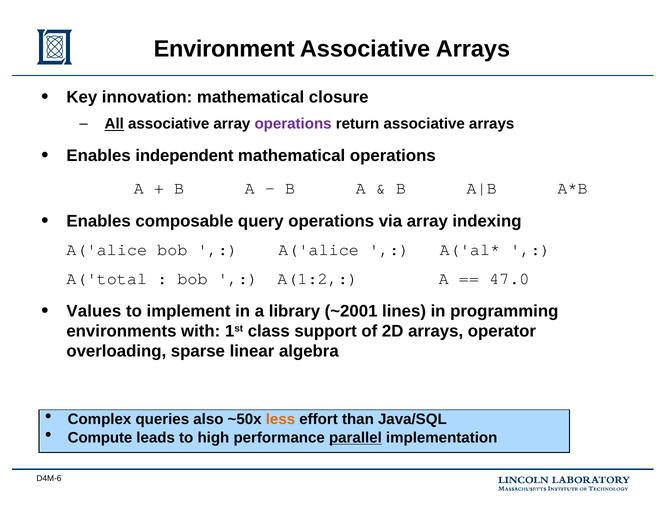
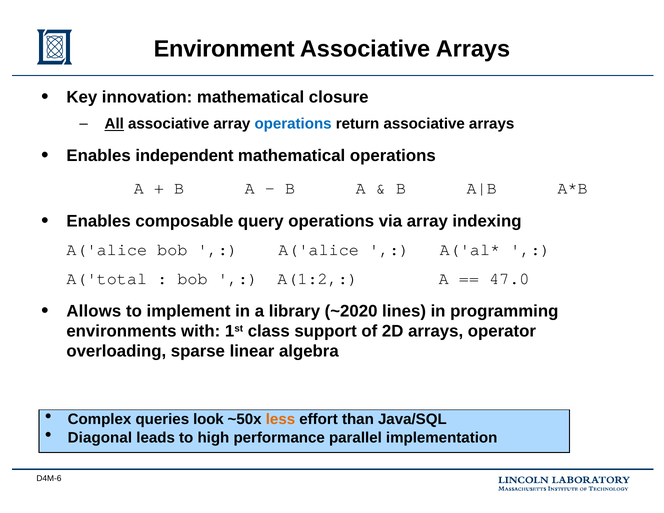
operations at (293, 124) colour: purple -> blue
Values: Values -> Allows
~2001: ~2001 -> ~2020
also: also -> look
Compute: Compute -> Diagonal
parallel underline: present -> none
